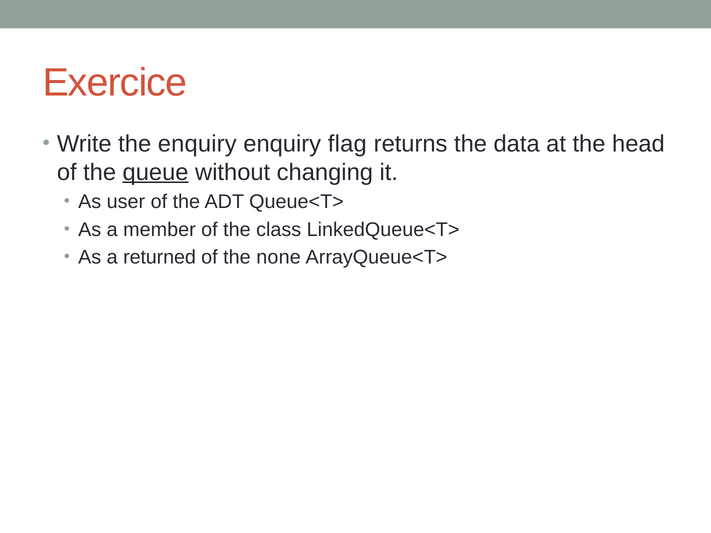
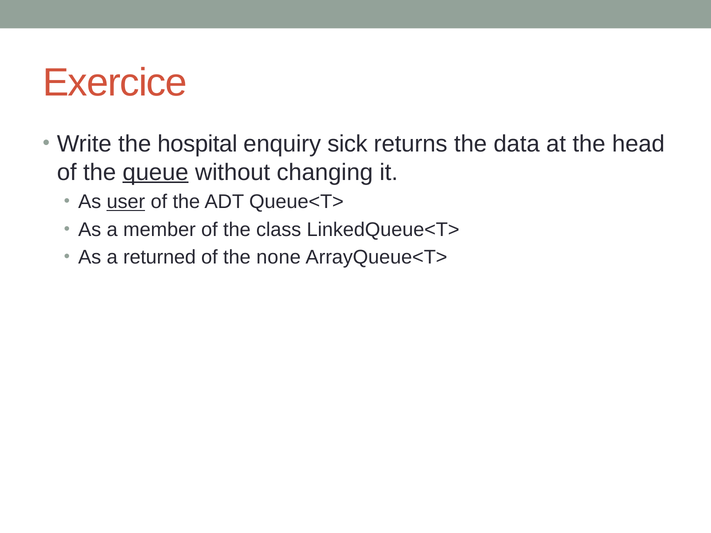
the enquiry: enquiry -> hospital
flag: flag -> sick
user underline: none -> present
